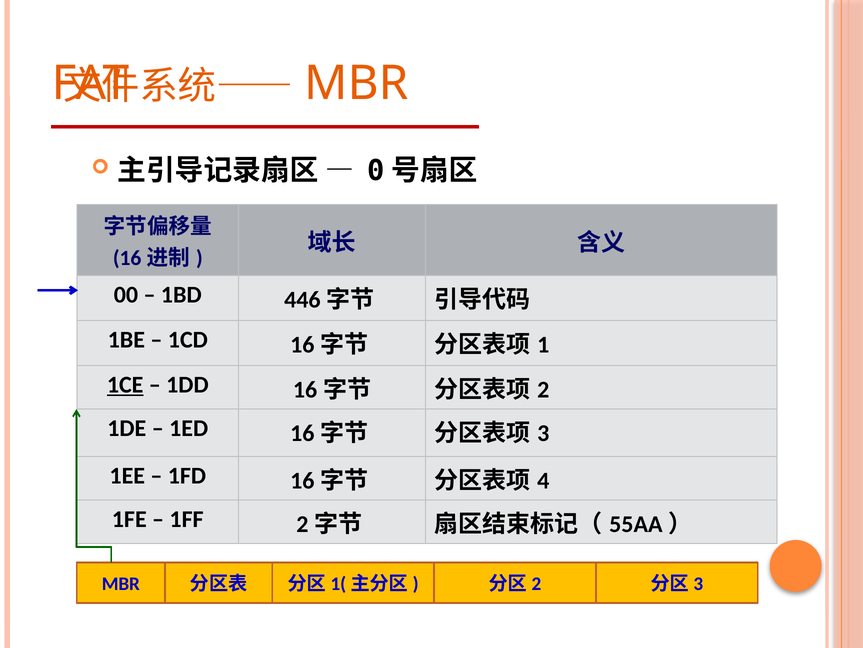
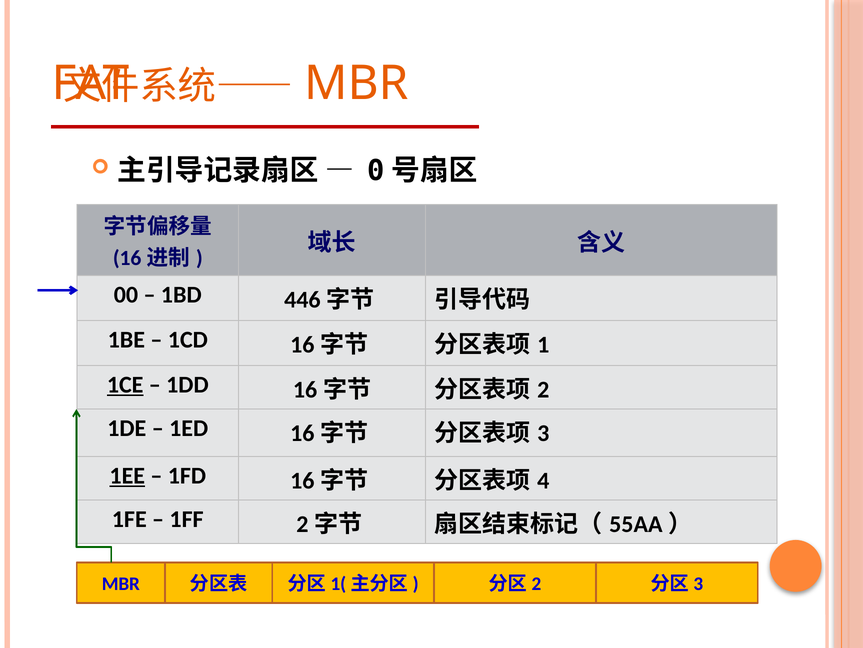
1EE underline: none -> present
